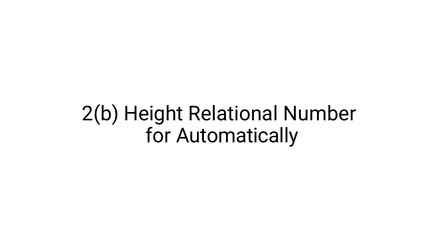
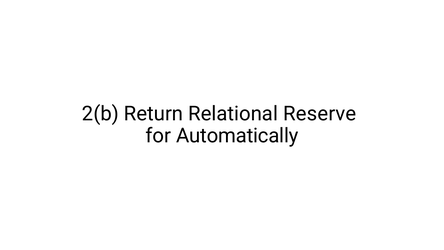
Height: Height -> Return
Number: Number -> Reserve
